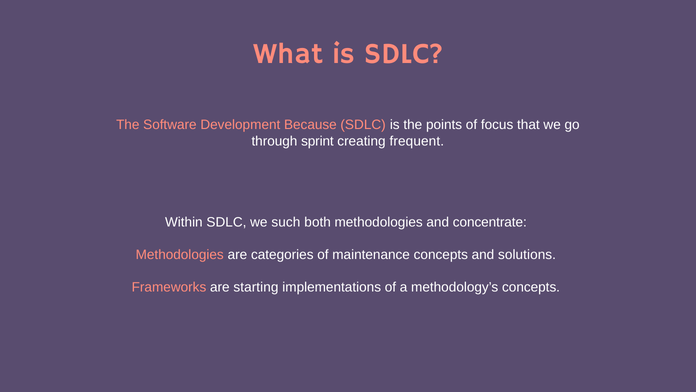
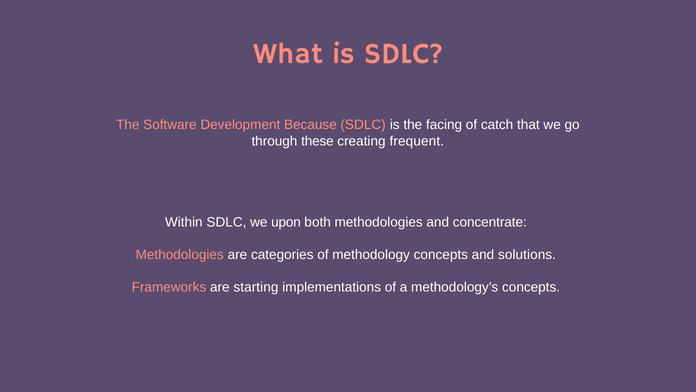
points: points -> facing
focus: focus -> catch
sprint: sprint -> these
such: such -> upon
maintenance: maintenance -> methodology
